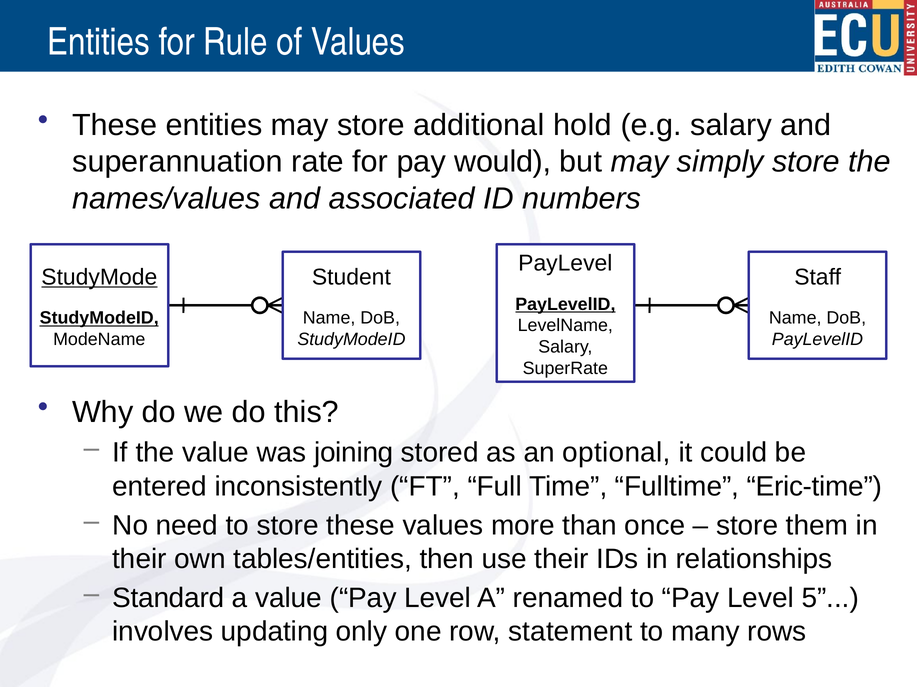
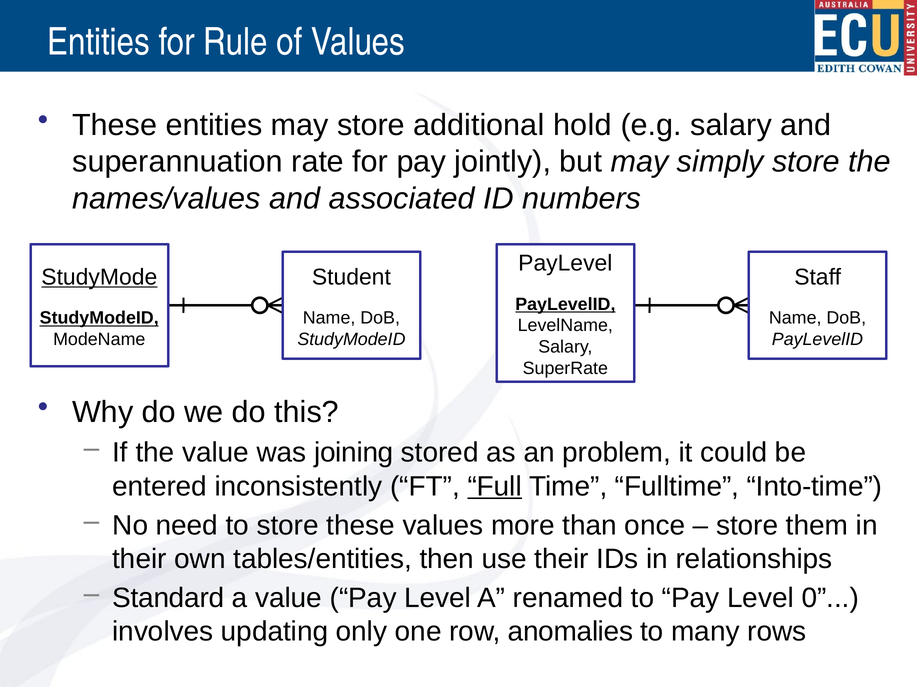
would: would -> jointly
optional: optional -> problem
Full underline: none -> present
Eric-time: Eric-time -> Into-time
5: 5 -> 0
statement: statement -> anomalies
